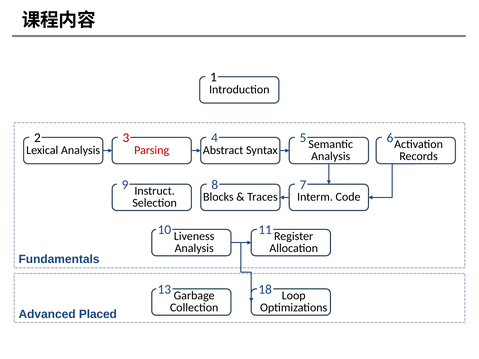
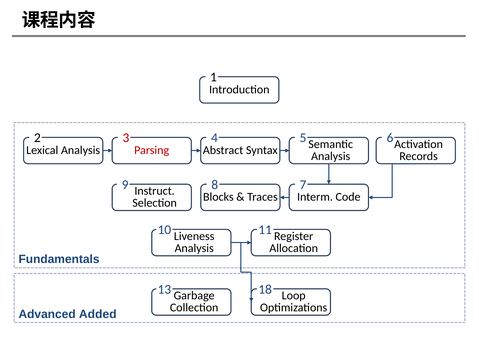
Placed: Placed -> Added
